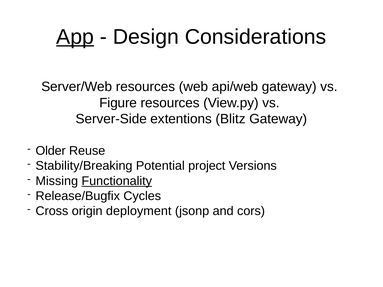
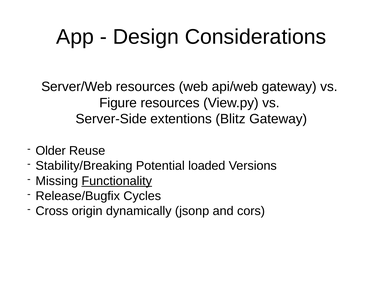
App underline: present -> none
project: project -> loaded
deployment: deployment -> dynamically
